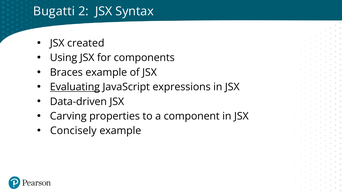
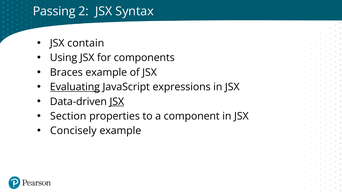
Bugatti: Bugatti -> Passing
created: created -> contain
JSX at (117, 102) underline: none -> present
Carving: Carving -> Section
